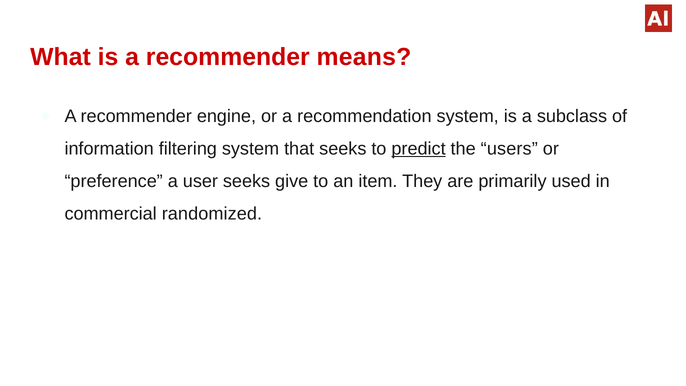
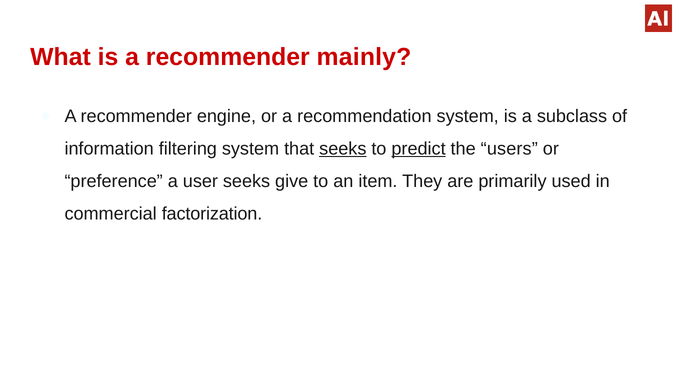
means: means -> mainly
seeks at (343, 149) underline: none -> present
randomized: randomized -> factorization
